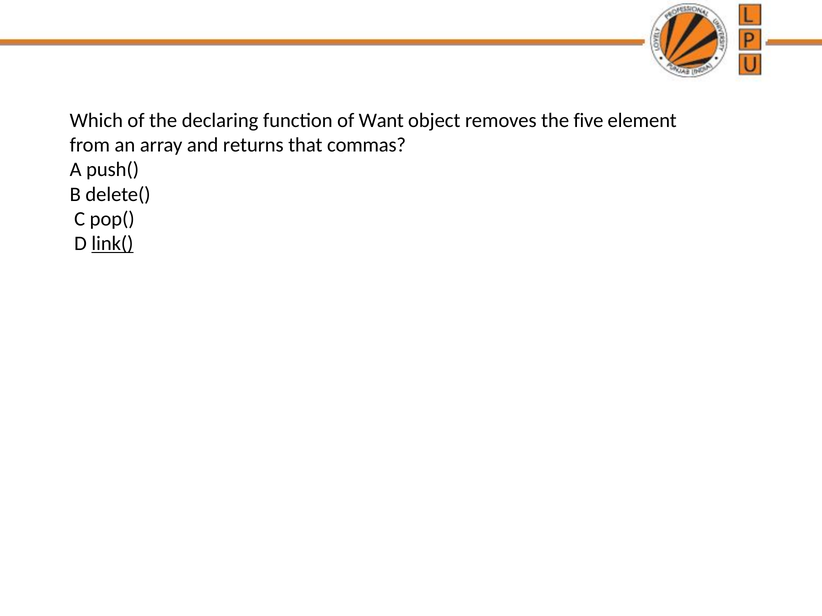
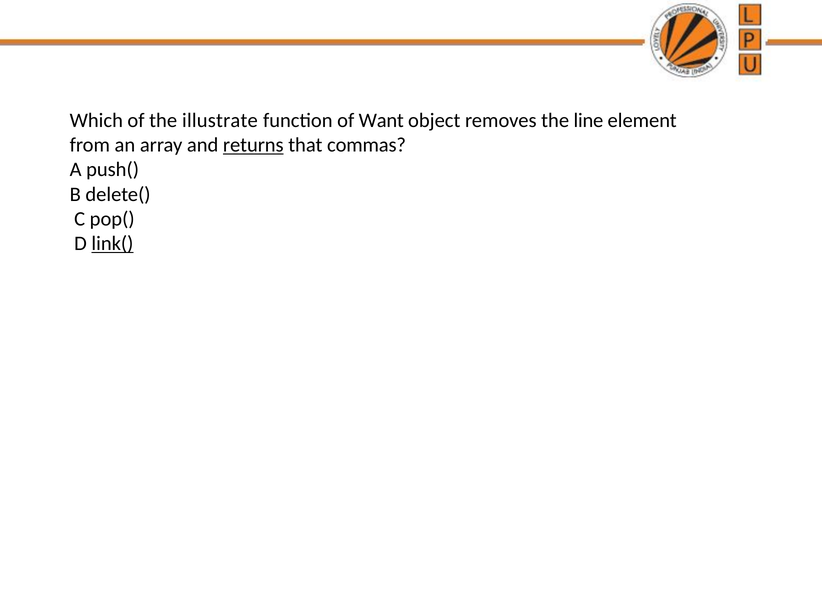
declaring: declaring -> illustrate
five: five -> line
returns underline: none -> present
